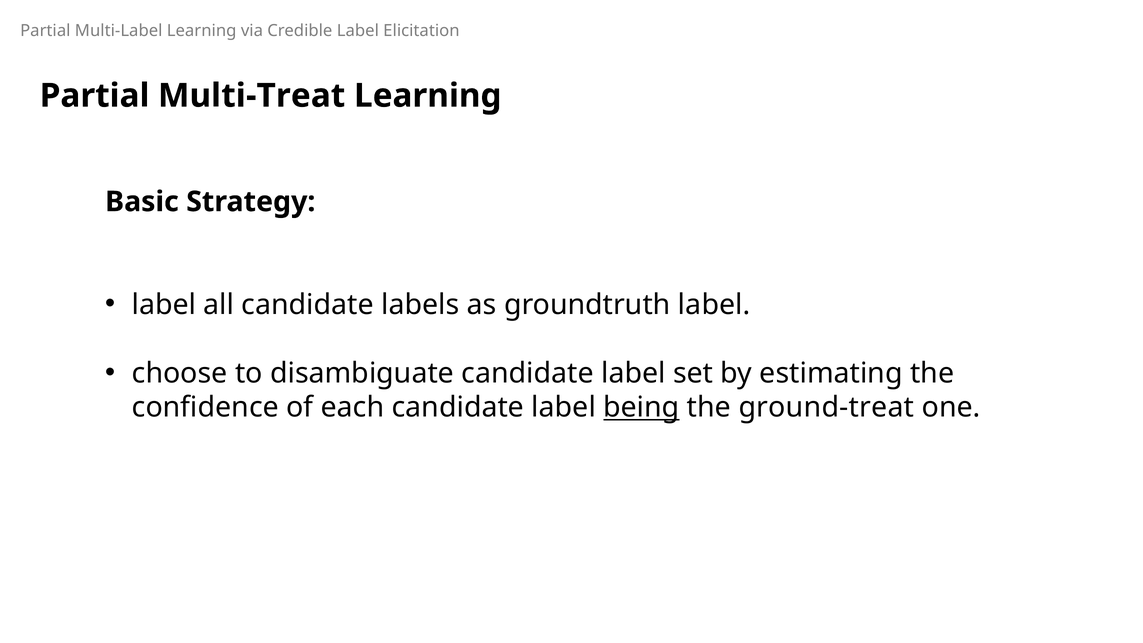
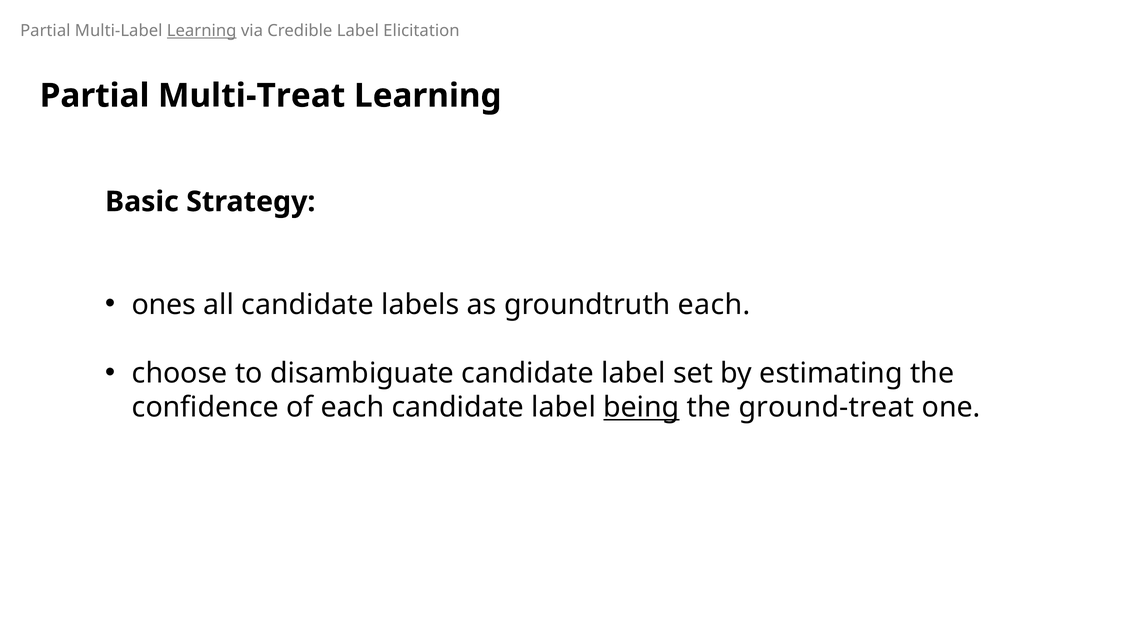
Learning at (202, 31) underline: none -> present
label at (164, 305): label -> ones
groundtruth label: label -> each
